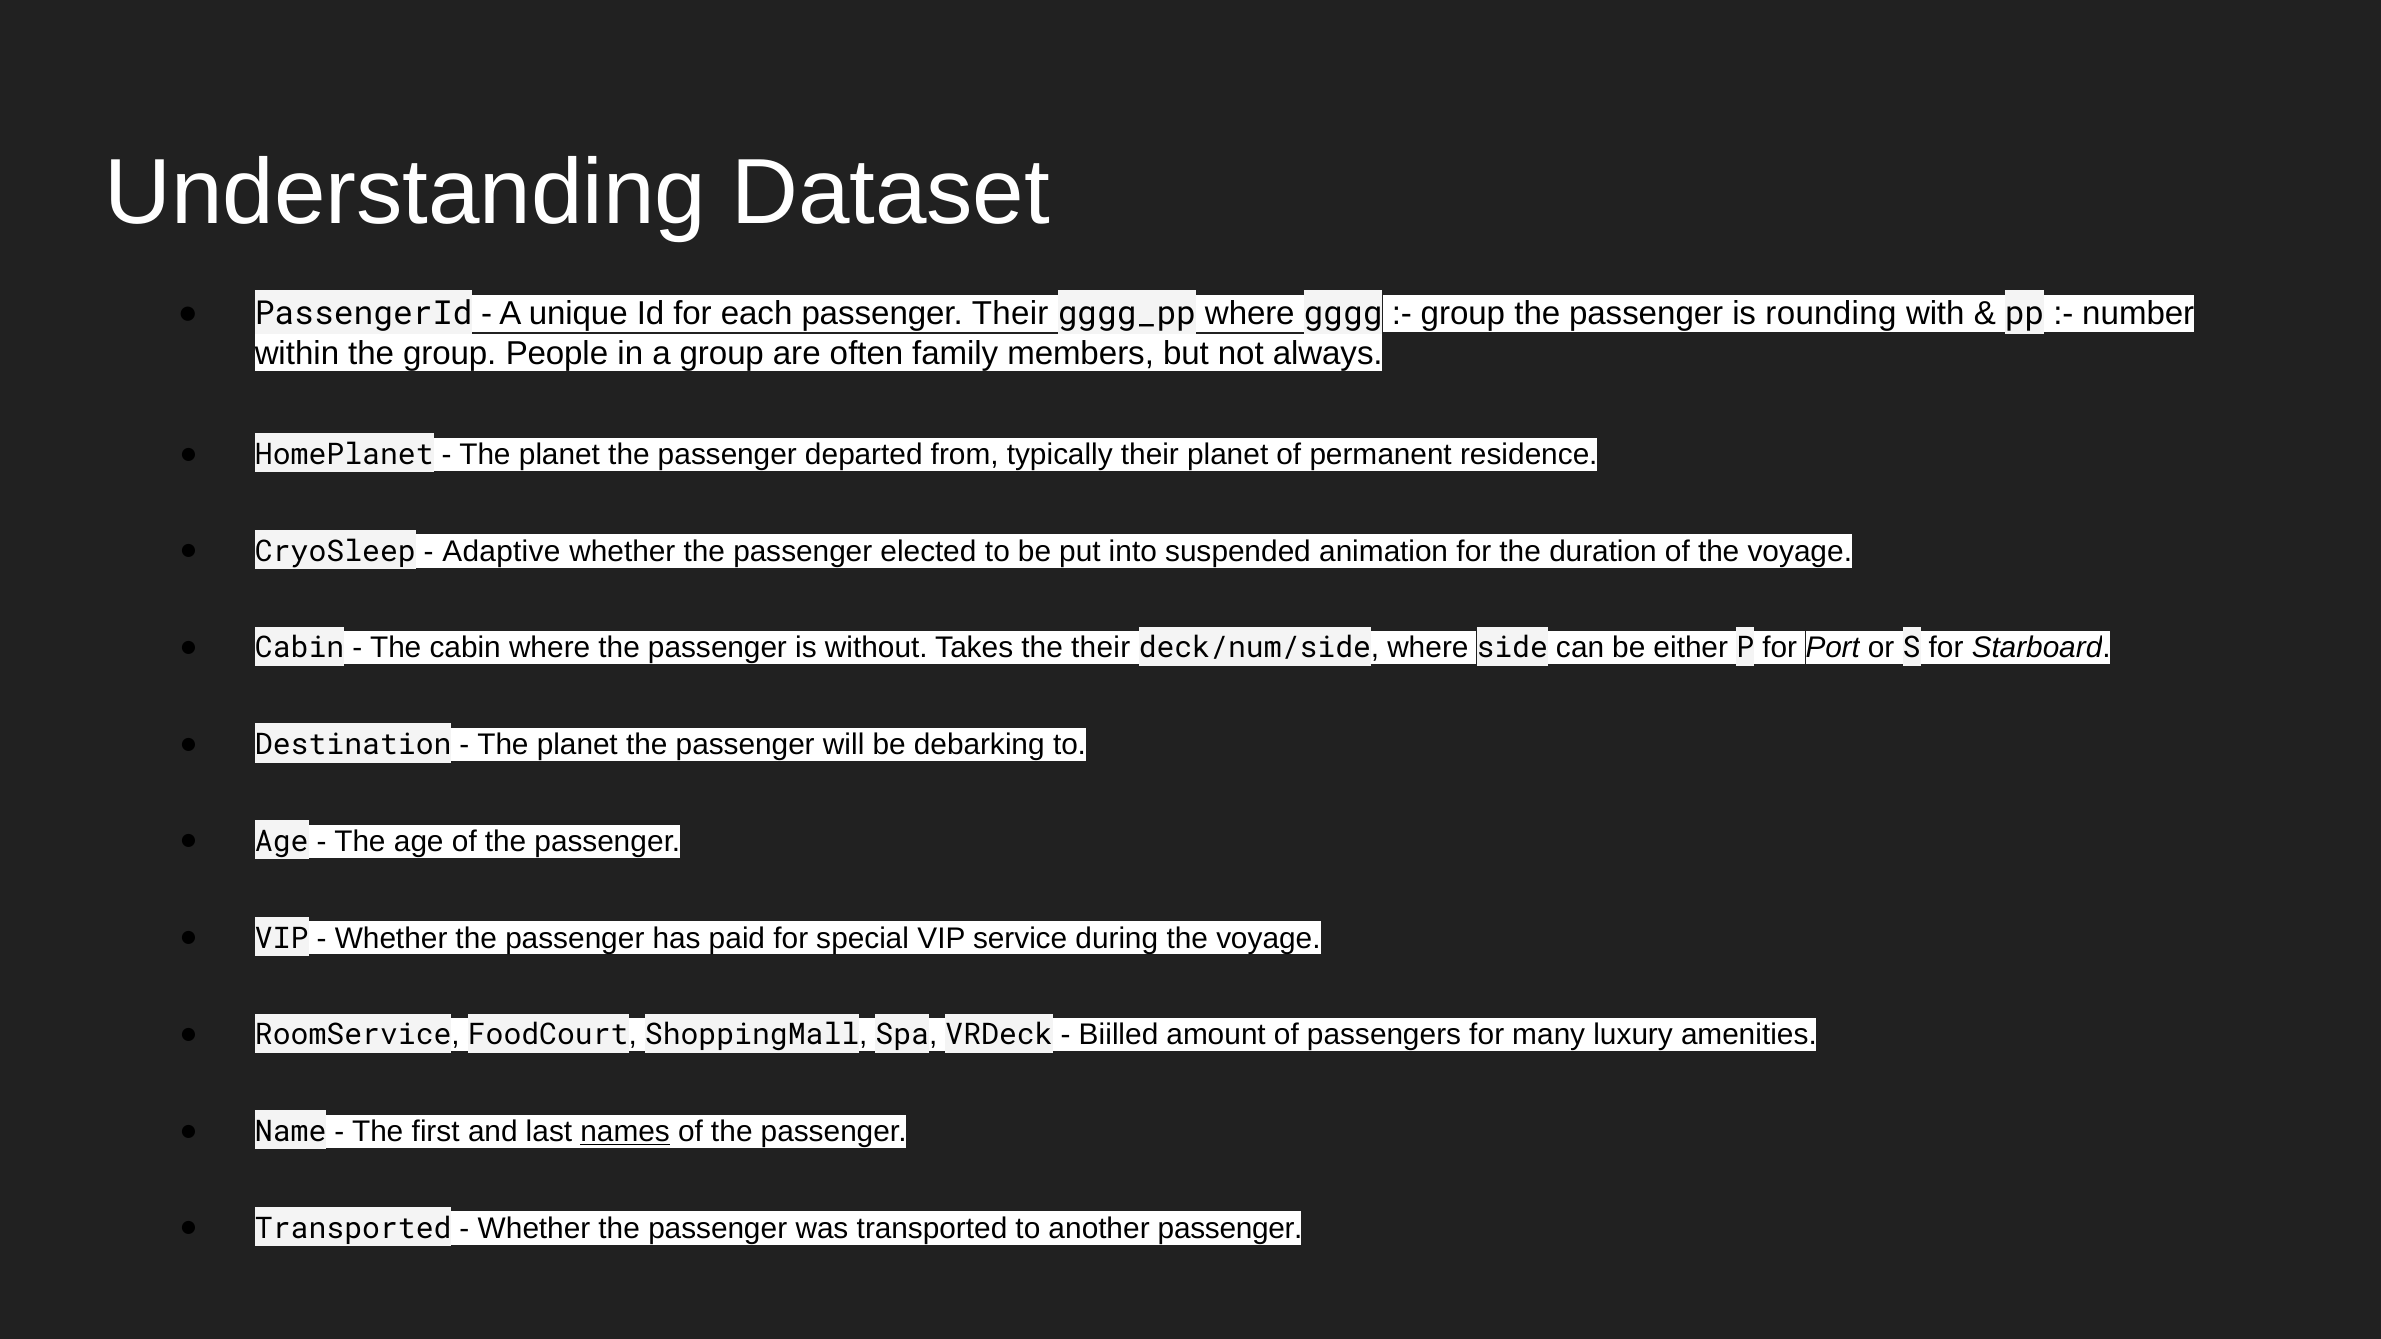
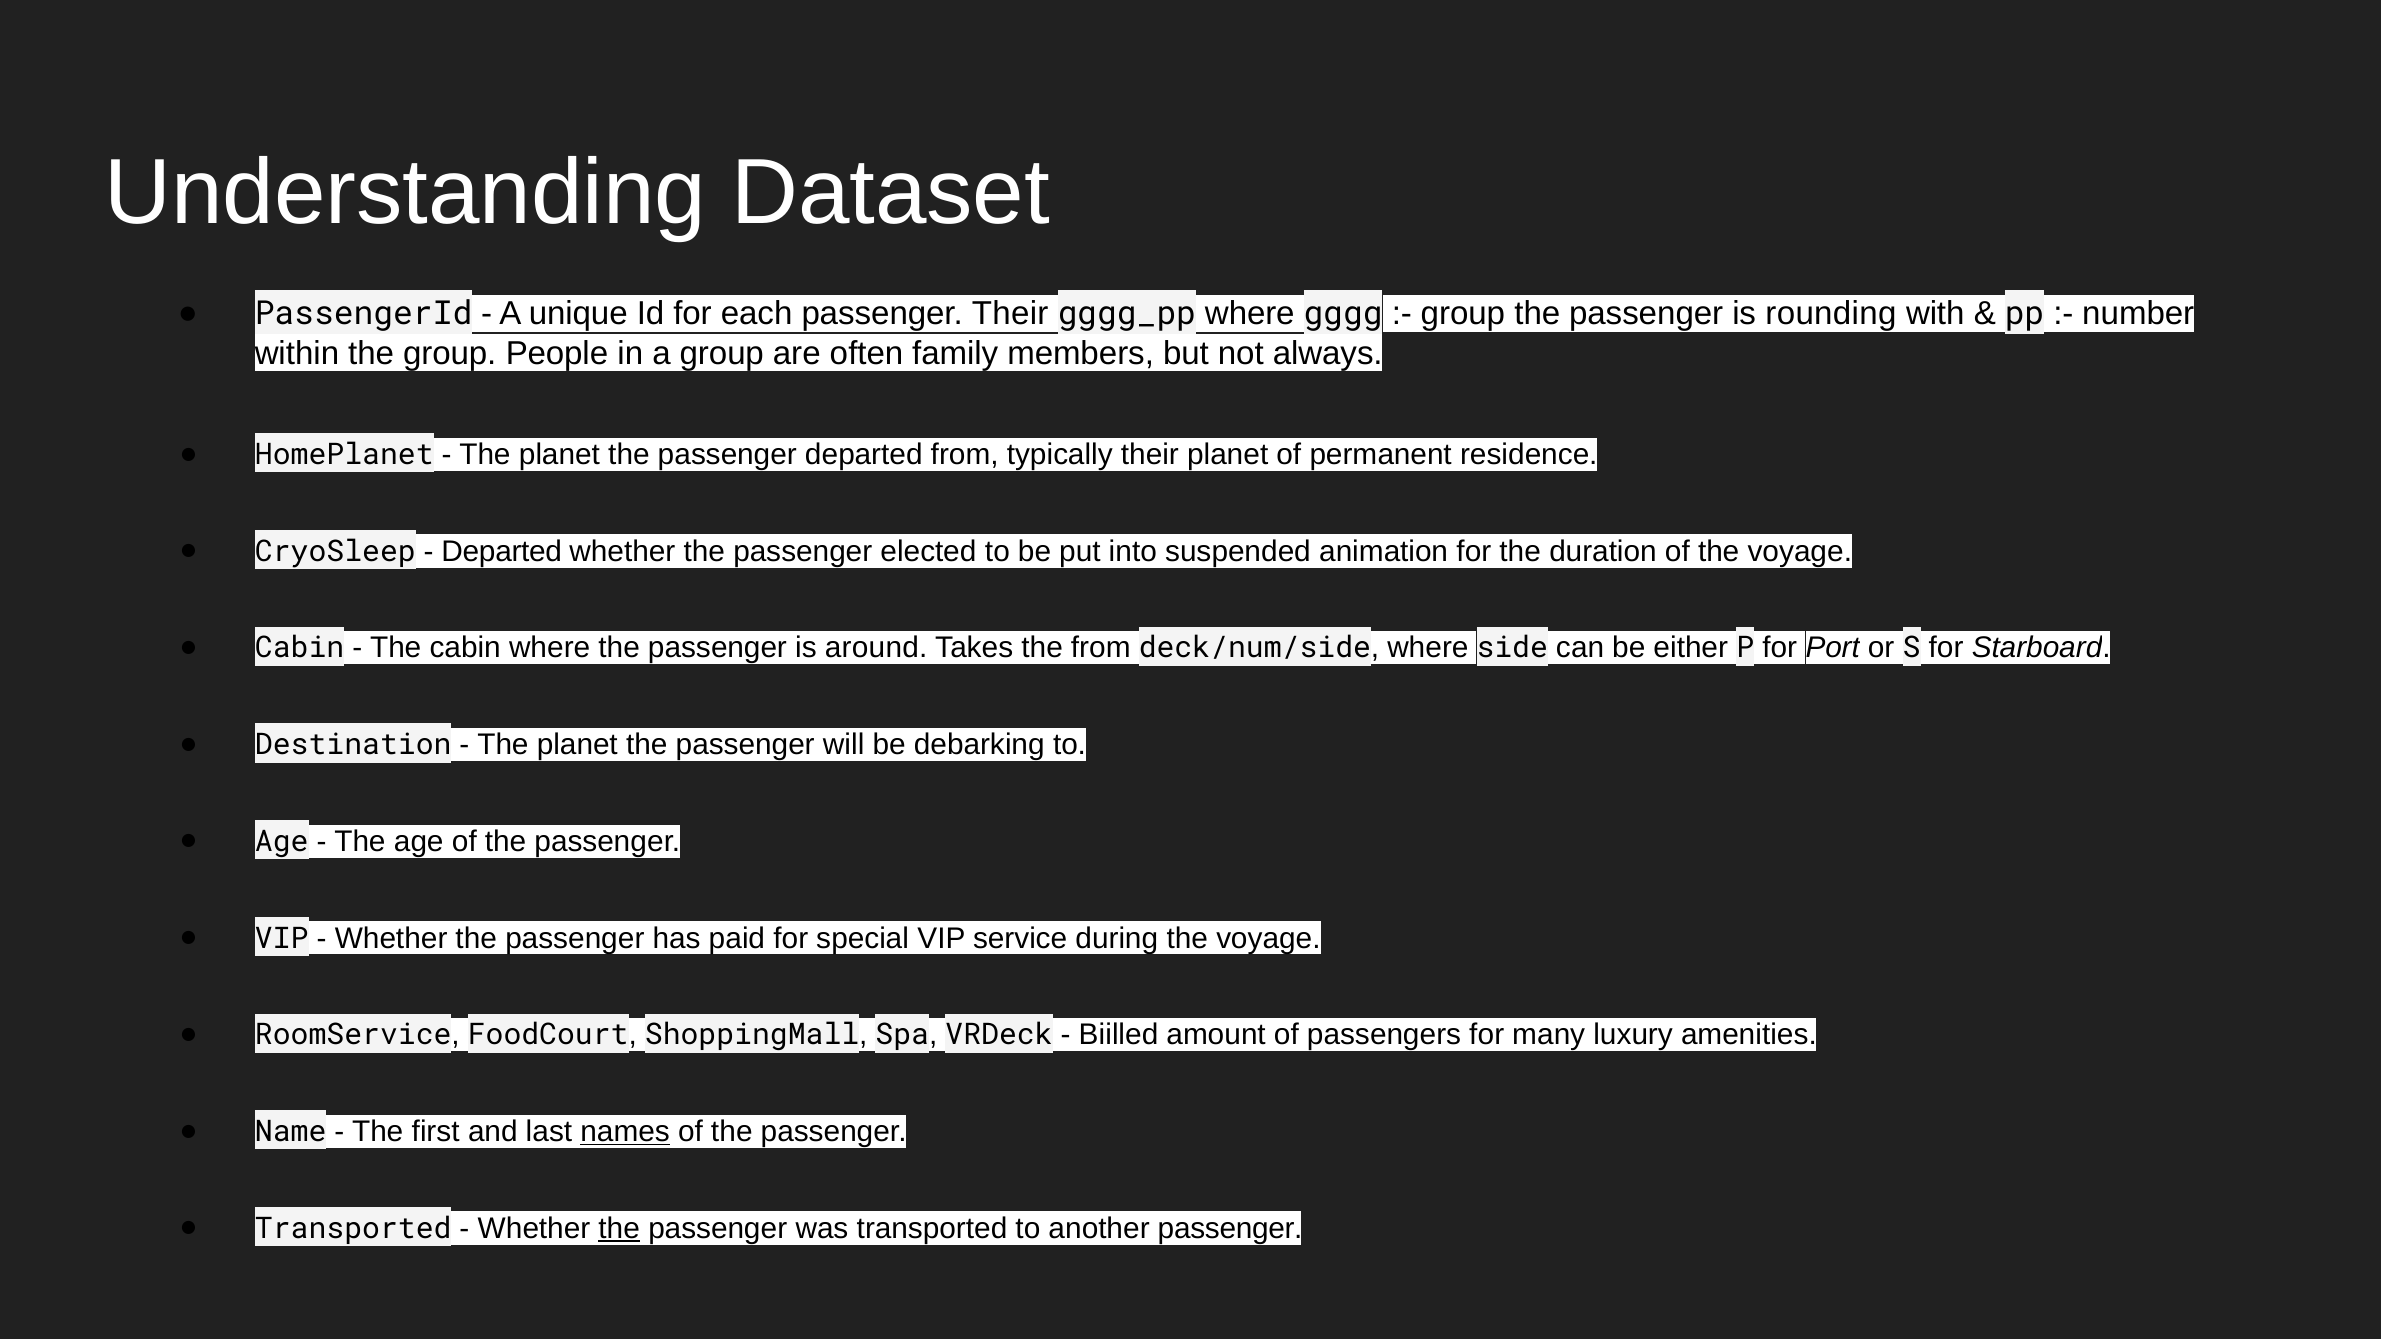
Adaptive at (501, 551): Adaptive -> Departed
without: without -> around
the their: their -> from
the at (619, 1229) underline: none -> present
